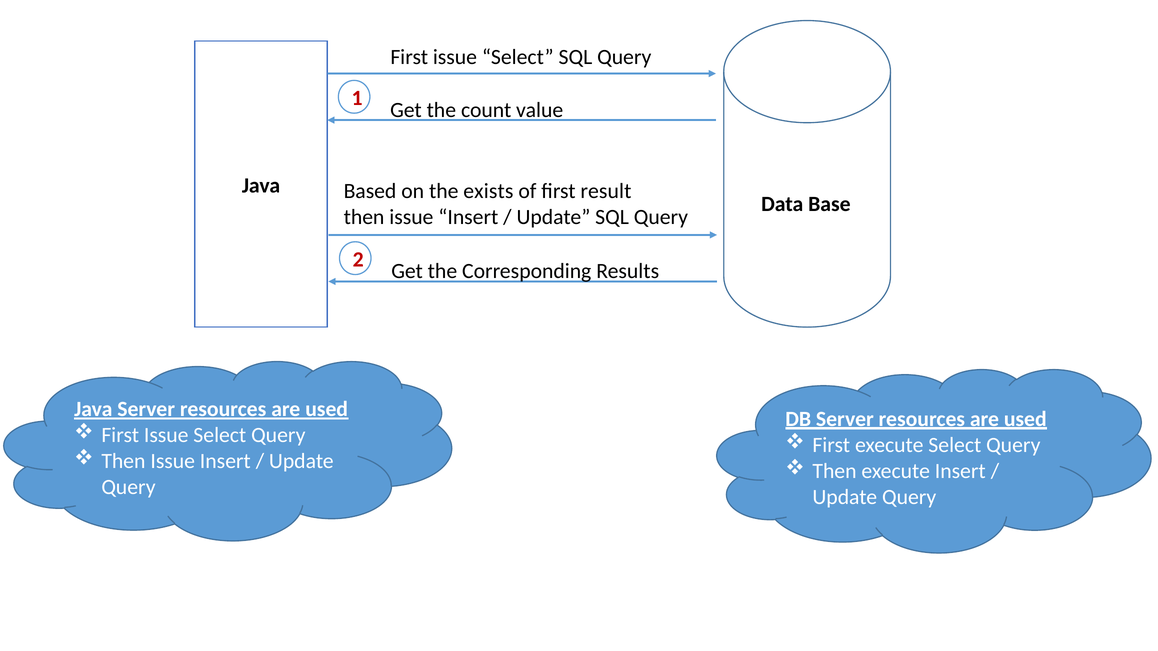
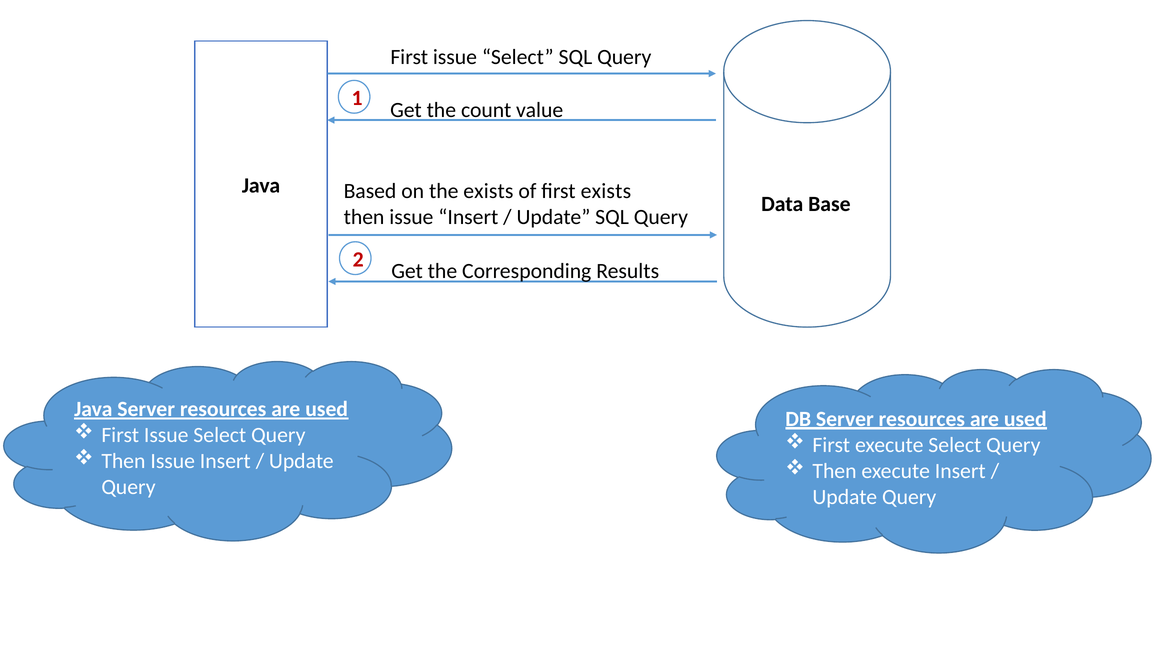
first result: result -> exists
